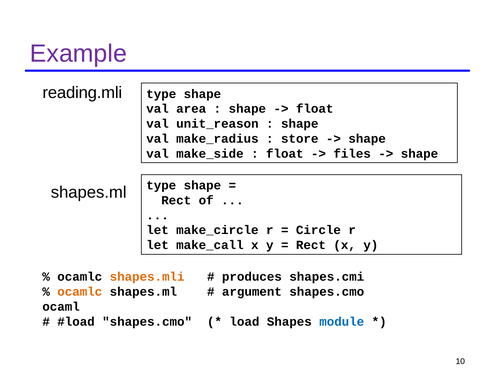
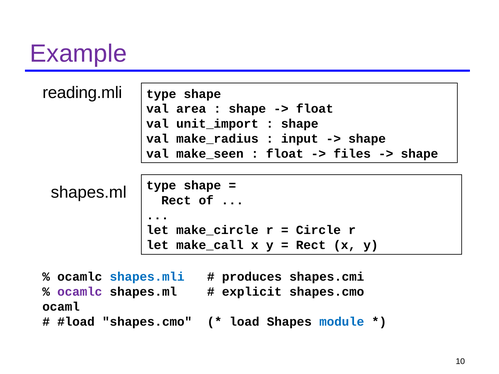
unit_reason: unit_reason -> unit_import
store: store -> input
make_side: make_side -> make_seen
shapes.mli colour: orange -> blue
ocamlc at (80, 292) colour: orange -> purple
argument: argument -> explicit
